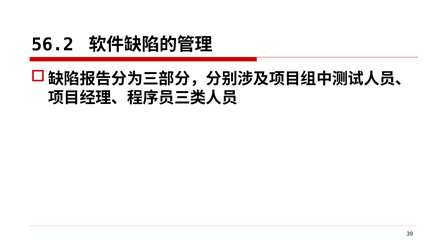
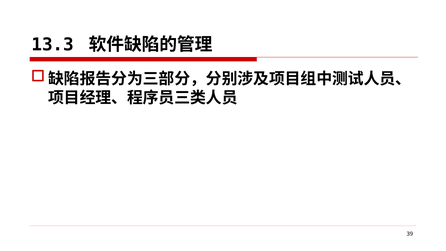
56.2: 56.2 -> 13.3
